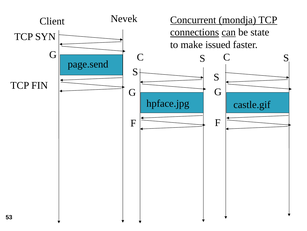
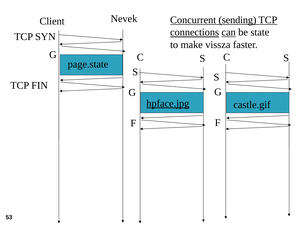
mondja: mondja -> sending
issued: issued -> vissza
page.send: page.send -> page.state
hpface.jpg underline: none -> present
